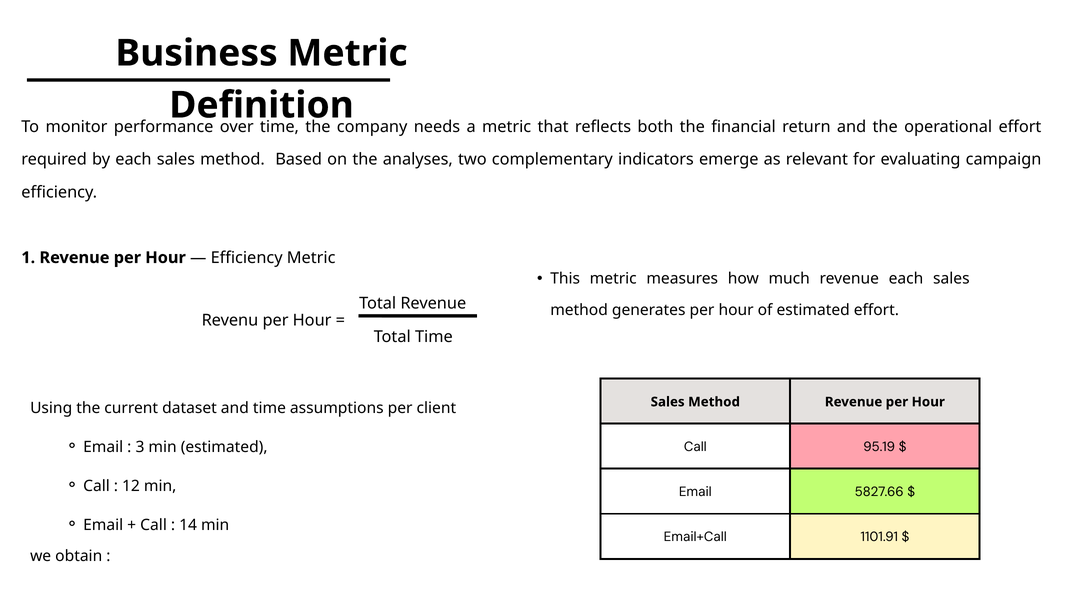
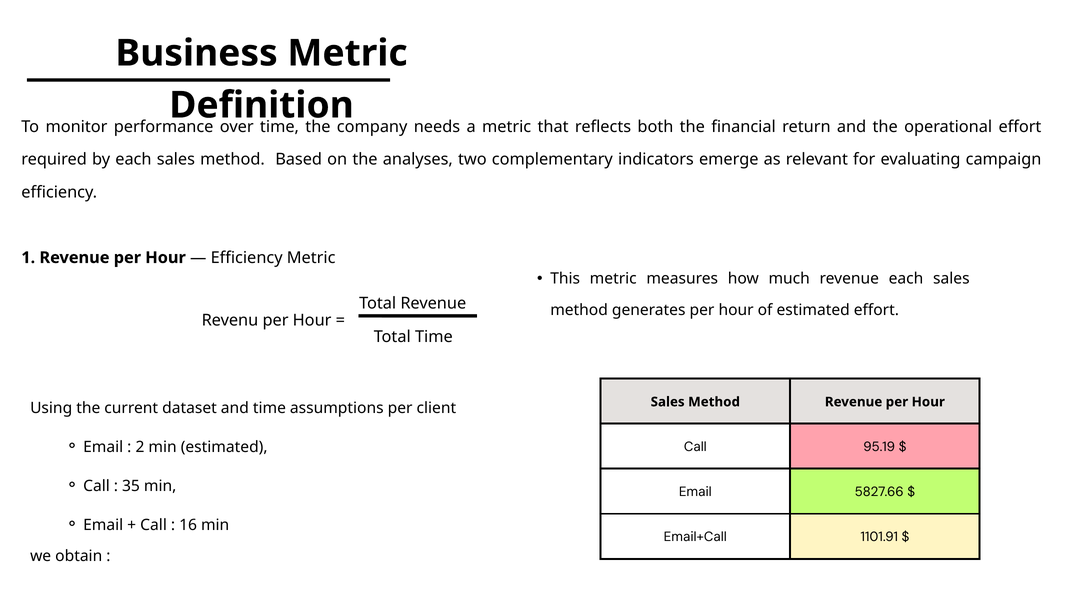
3: 3 -> 2
12: 12 -> 35
14: 14 -> 16
